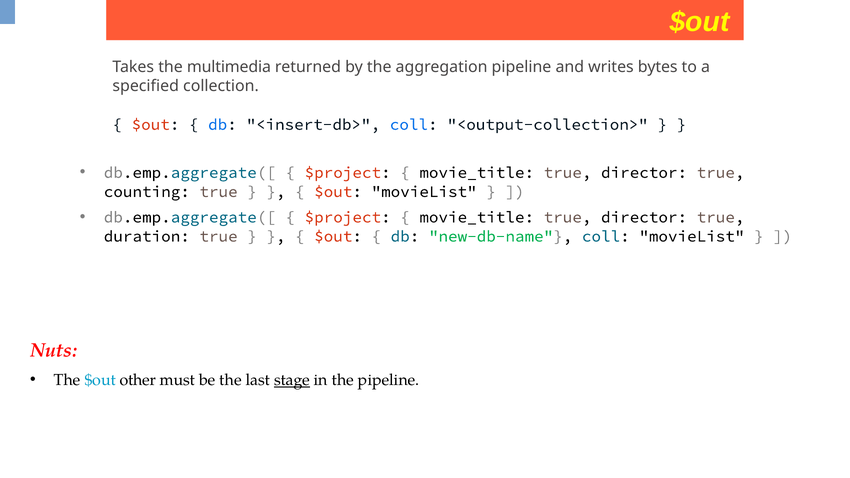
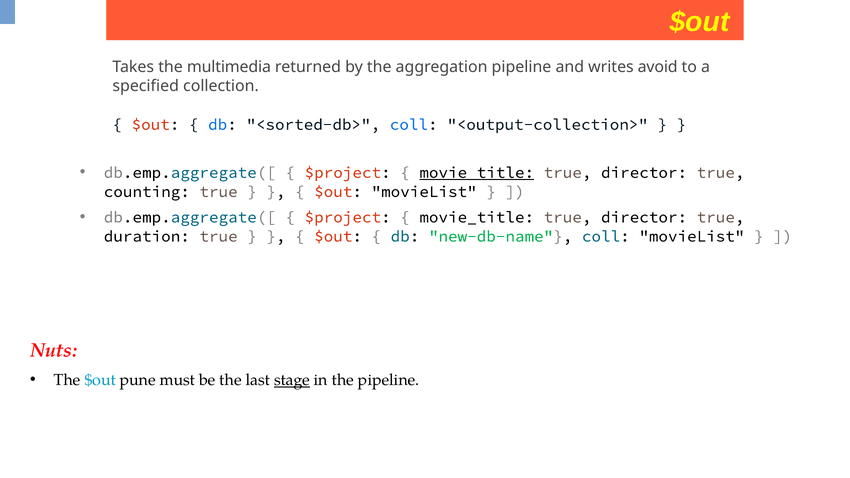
bytes: bytes -> avoid
<insert-db>: <insert-db> -> <sorted-db>
movie_title at (477, 173) underline: none -> present
other: other -> pune
